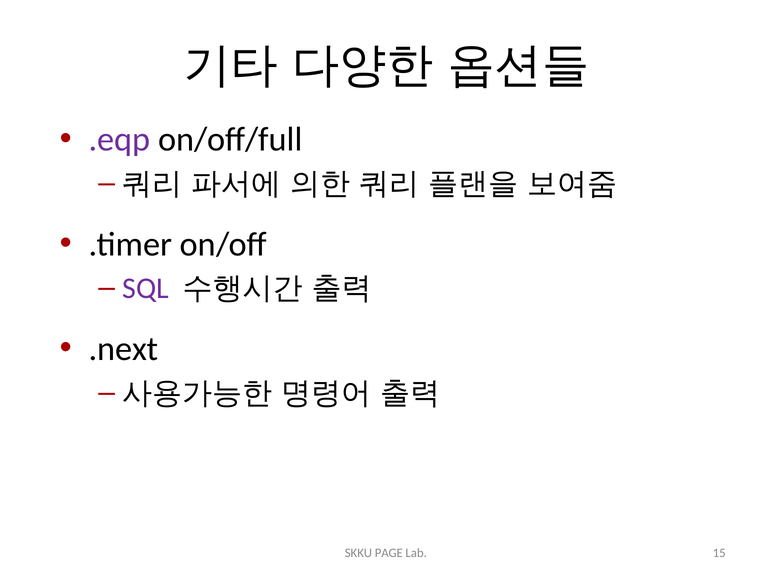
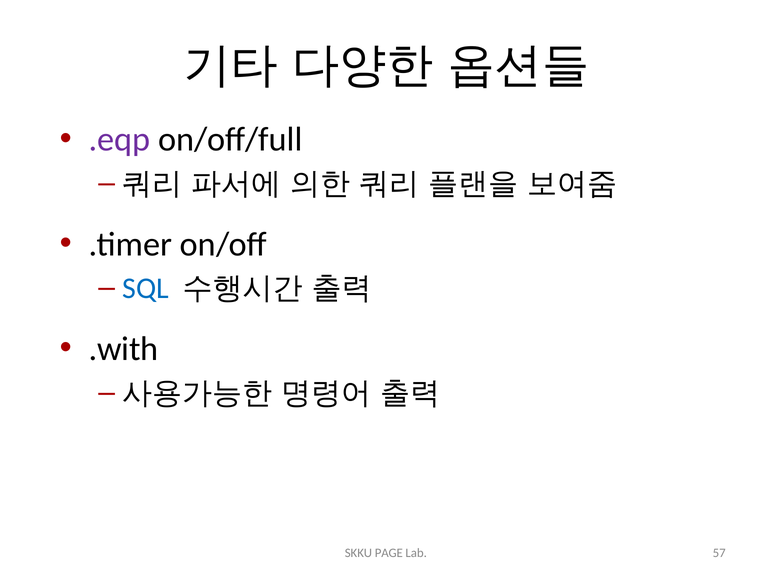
SQL colour: purple -> blue
.next: .next -> .with
15: 15 -> 57
